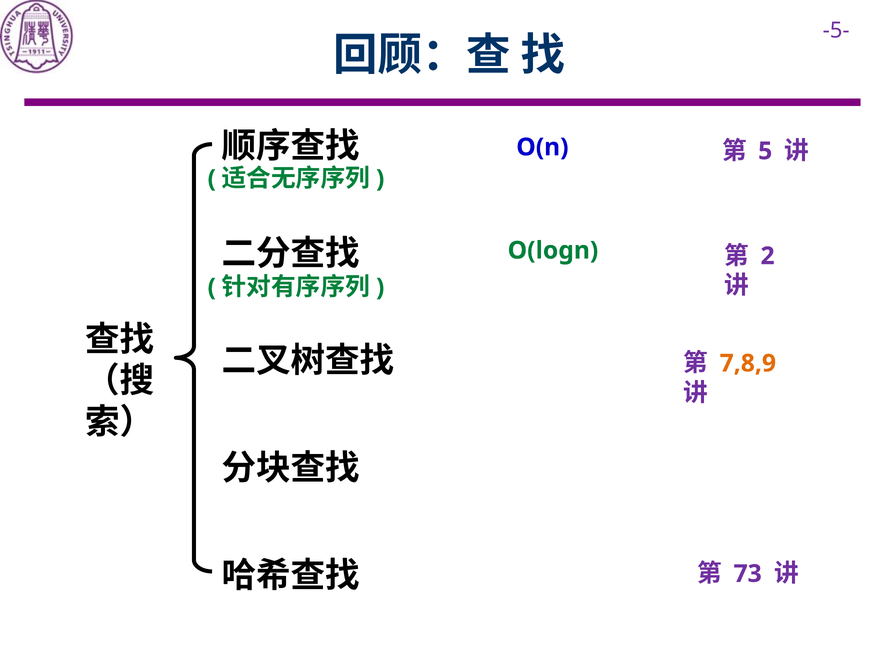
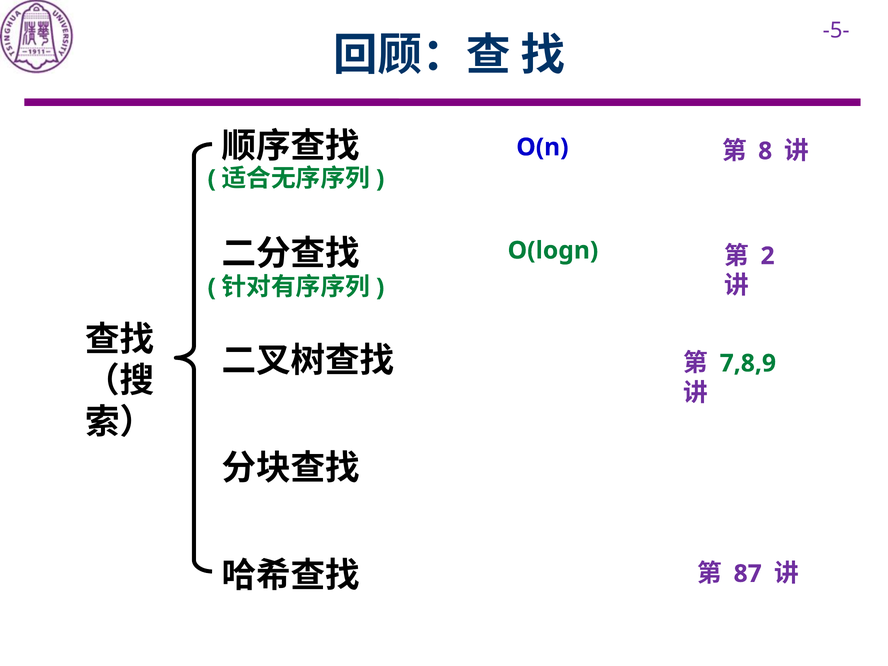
5: 5 -> 8
7,8,9 colour: orange -> green
73: 73 -> 87
